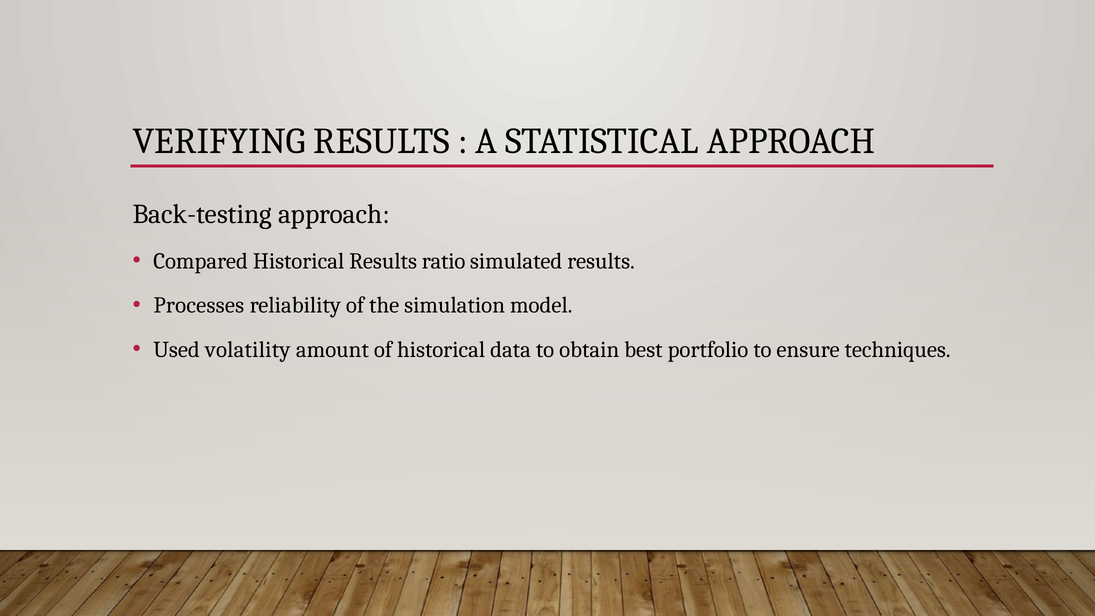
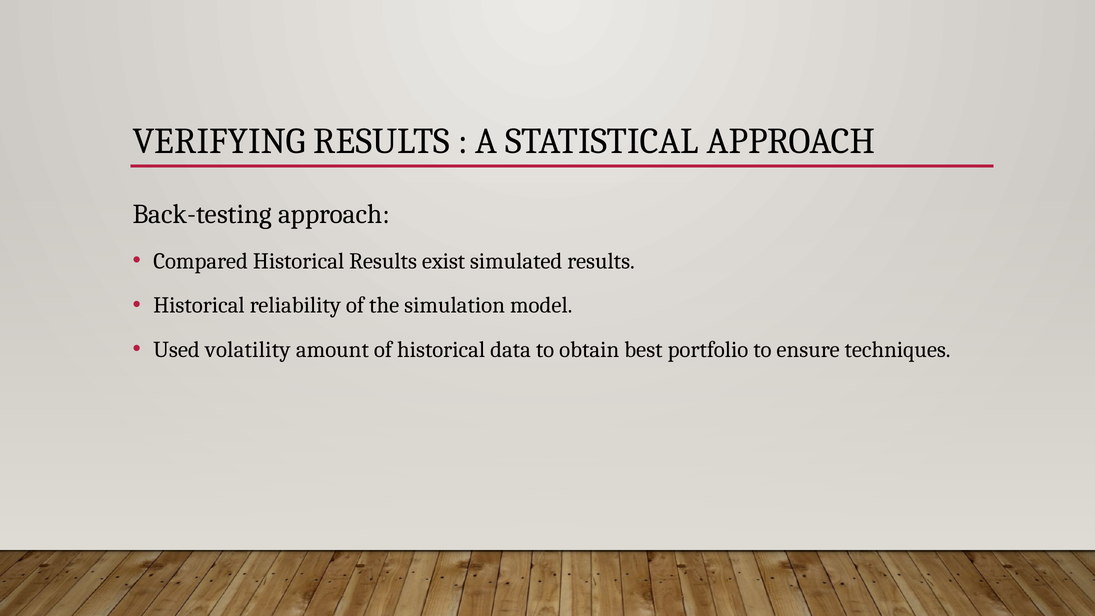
ratio: ratio -> exist
Processes at (199, 305): Processes -> Historical
